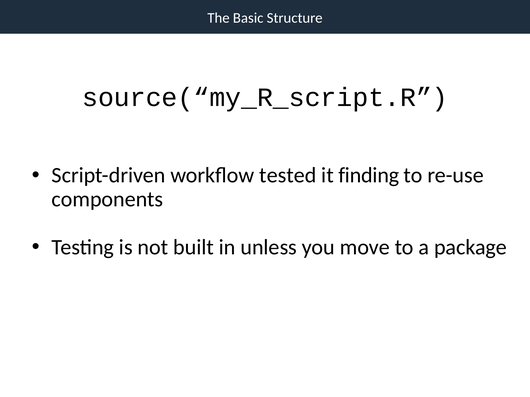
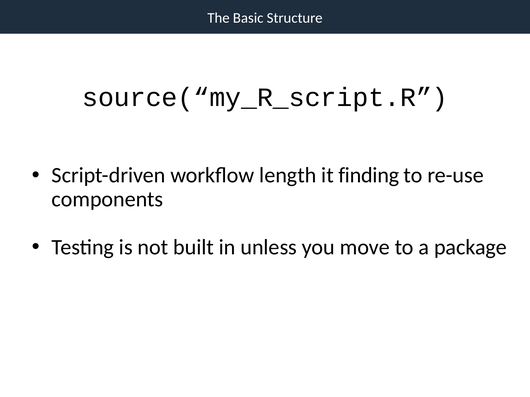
tested: tested -> length
